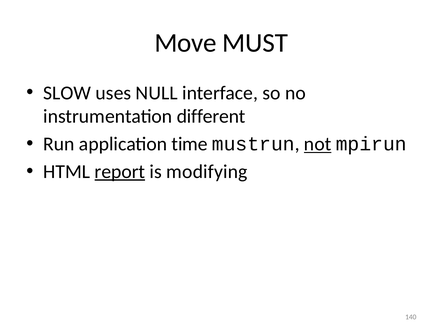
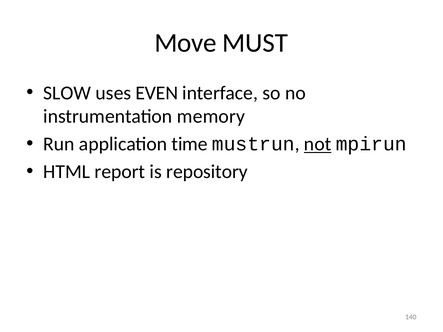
NULL: NULL -> EVEN
different: different -> memory
report underline: present -> none
modifying: modifying -> repository
